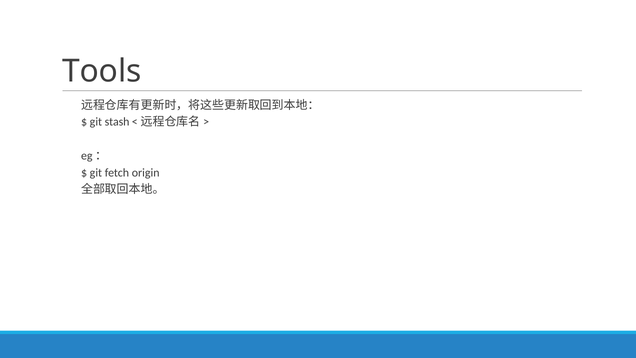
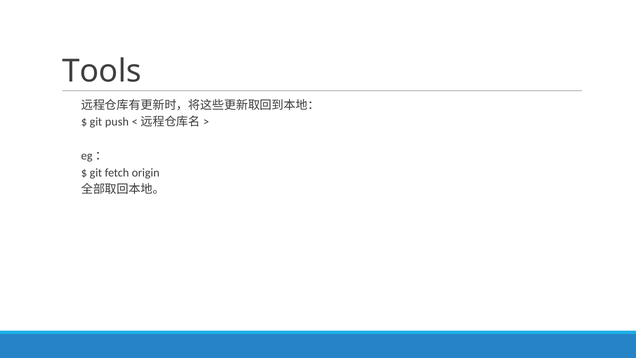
stash: stash -> push
